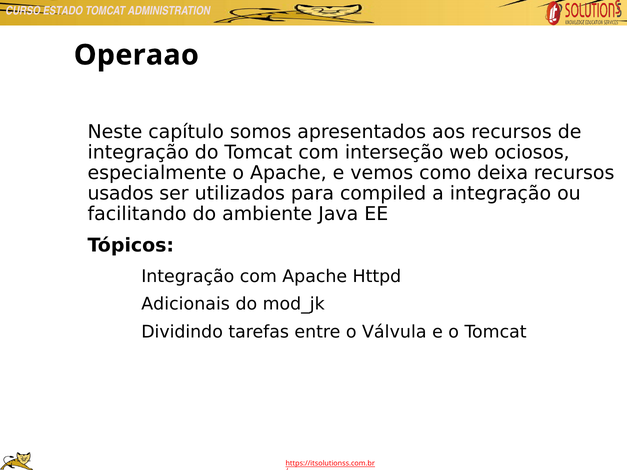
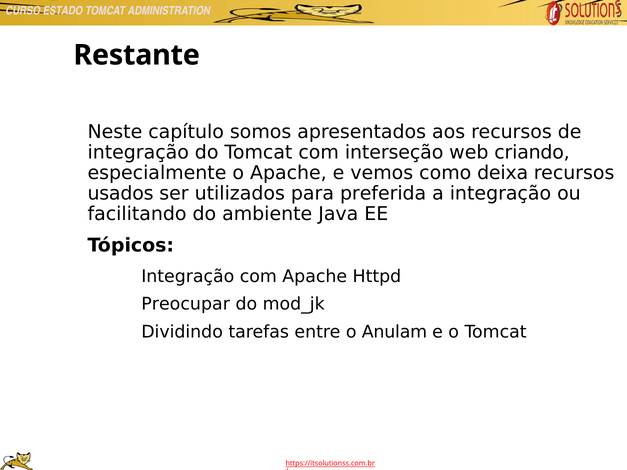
Operaao: Operaao -> Restante
ociosos: ociosos -> criando
compiled: compiled -> preferida
Adicionais: Adicionais -> Preocupar
Válvula: Válvula -> Anulam
